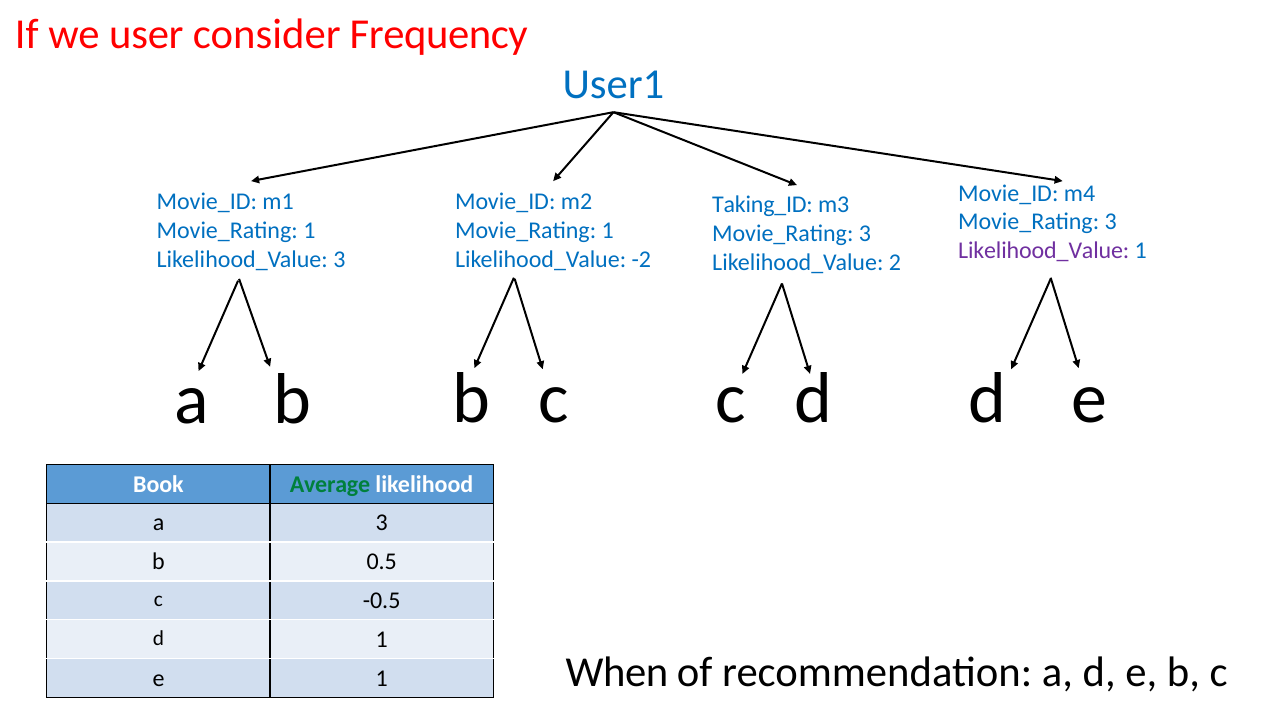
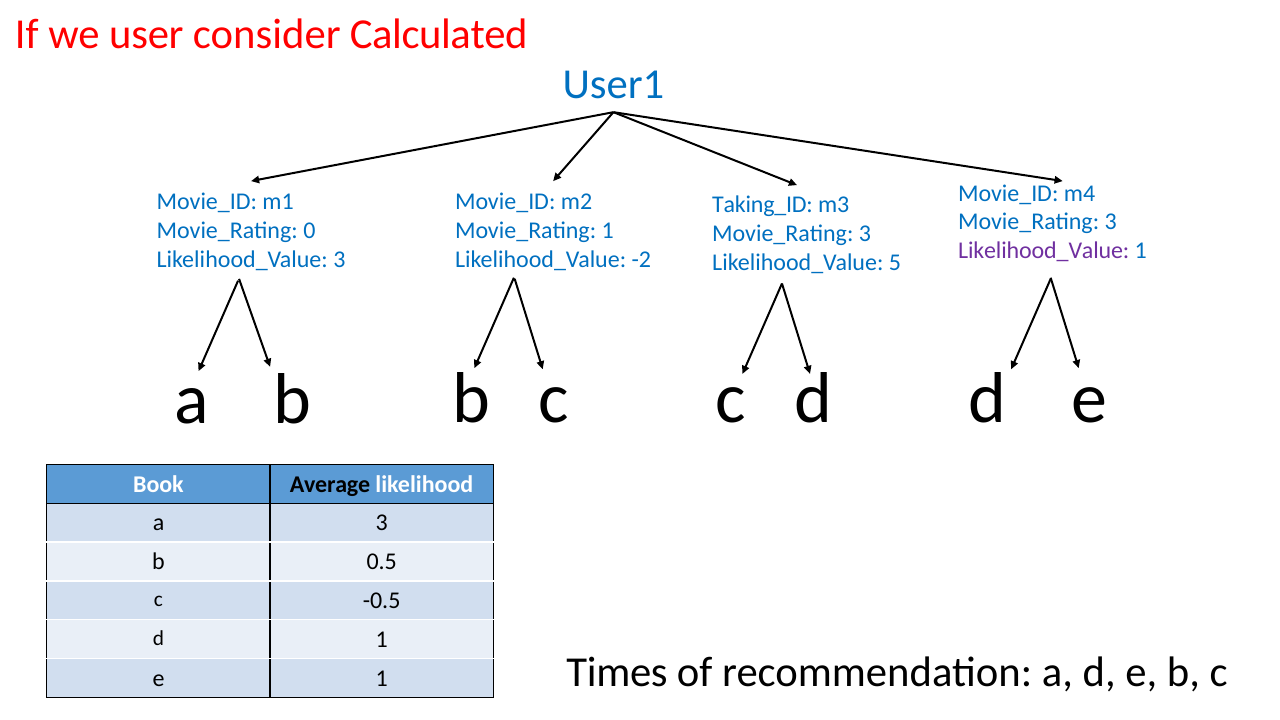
Frequency: Frequency -> Calculated
1 at (309, 231): 1 -> 0
2: 2 -> 5
Average colour: green -> black
When: When -> Times
